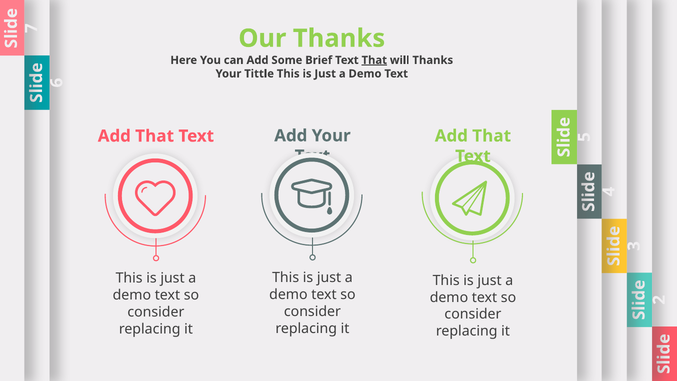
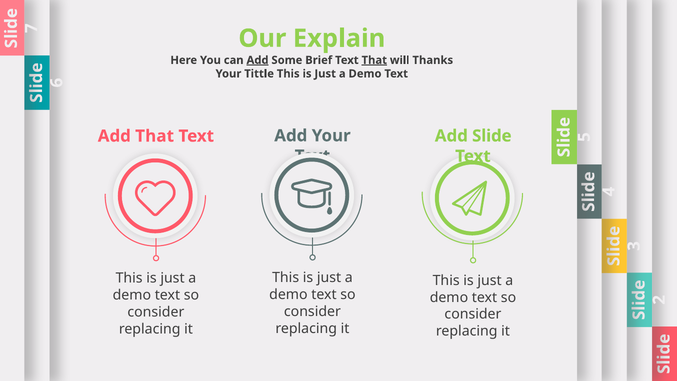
Our Thanks: Thanks -> Explain
Add at (258, 60) underline: none -> present
That at (492, 136): That -> Slide
